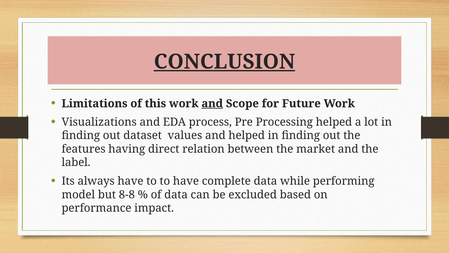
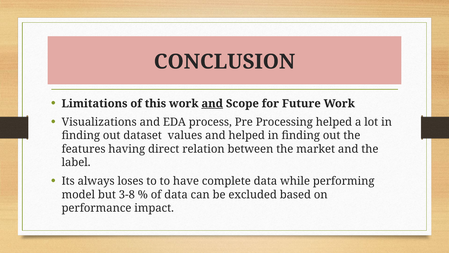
CONCLUSION underline: present -> none
always have: have -> loses
8-8: 8-8 -> 3-8
